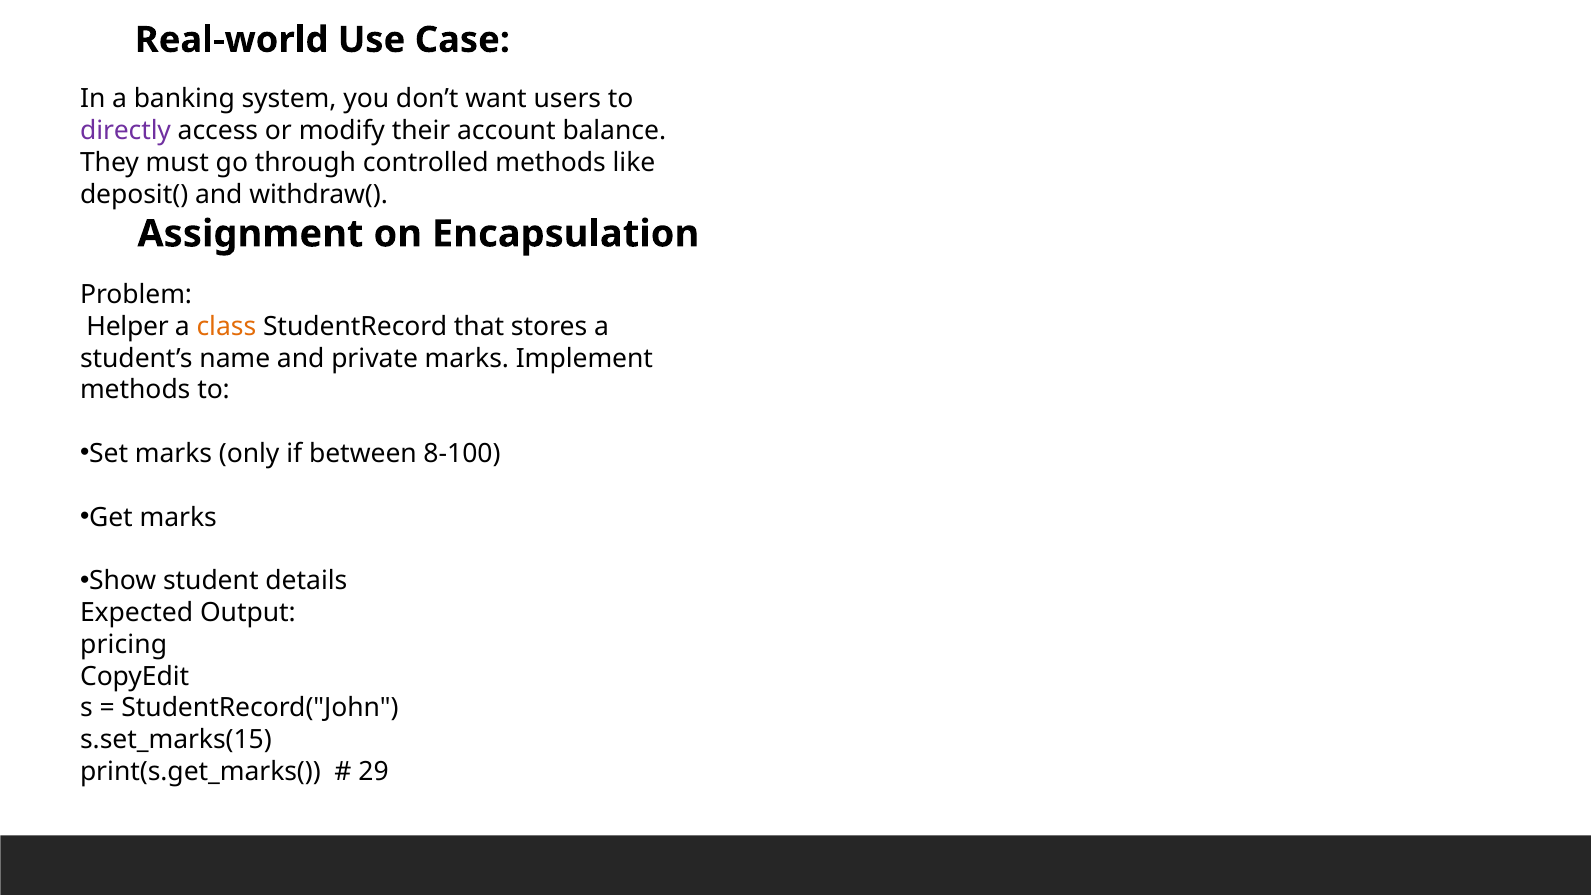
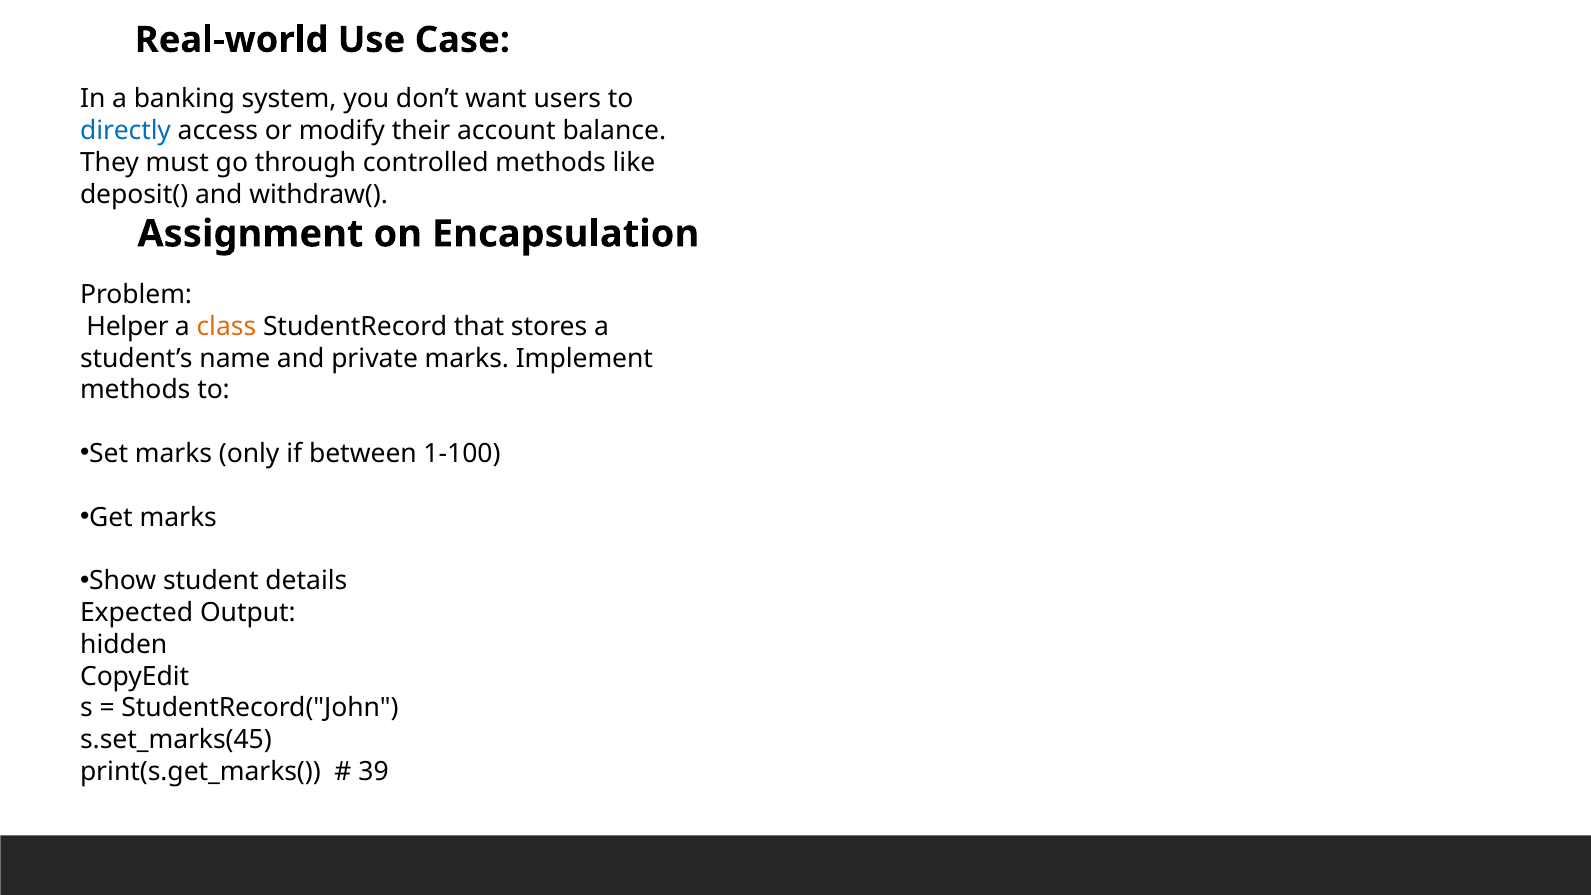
directly colour: purple -> blue
8-100: 8-100 -> 1-100
pricing: pricing -> hidden
s.set_marks(15: s.set_marks(15 -> s.set_marks(45
29: 29 -> 39
